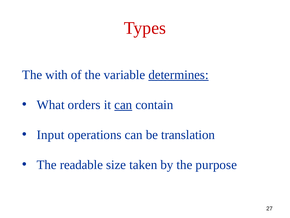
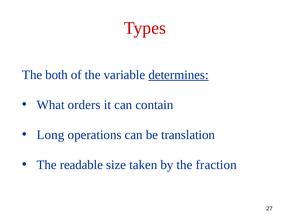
with: with -> both
can at (123, 105) underline: present -> none
Input: Input -> Long
purpose: purpose -> fraction
